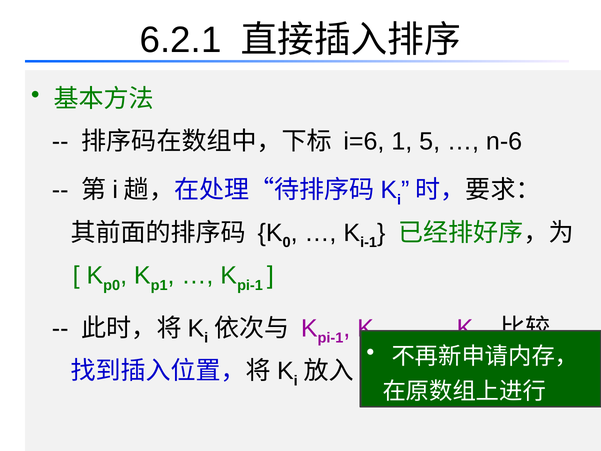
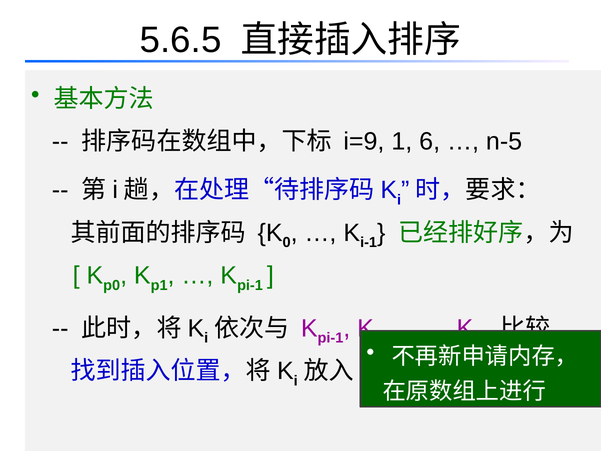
6.2.1: 6.2.1 -> 5.6.5
i=6: i=6 -> i=9
5: 5 -> 6
n-6: n-6 -> n-5
